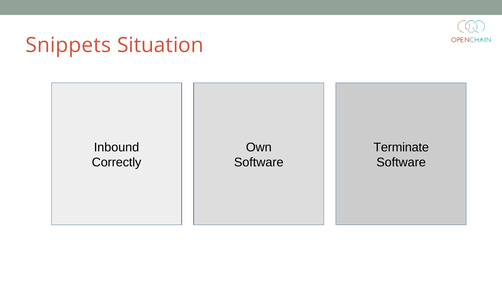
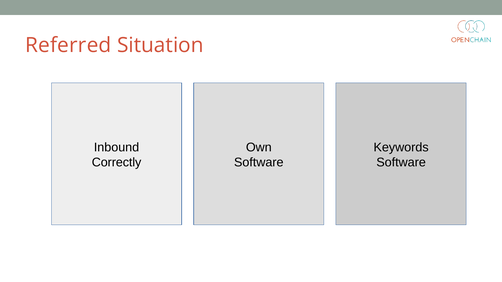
Snippets: Snippets -> Referred
Terminate: Terminate -> Keywords
